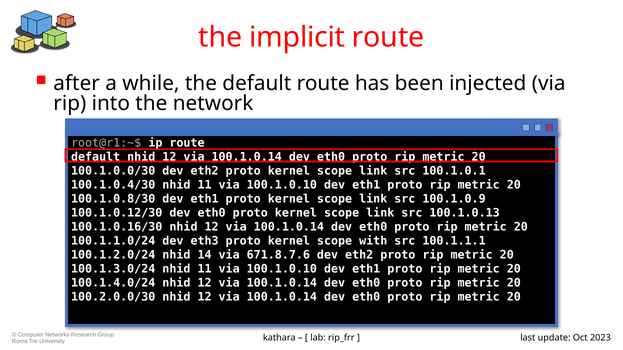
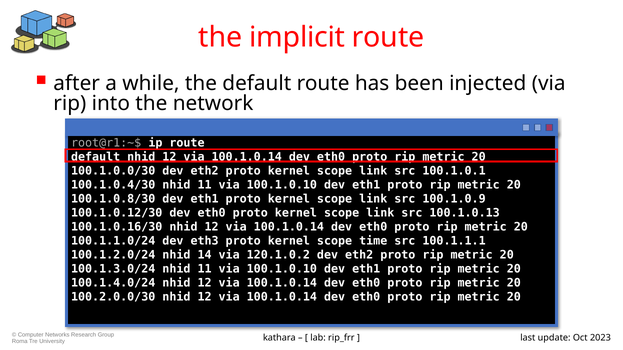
with: with -> time
671.8.7.6: 671.8.7.6 -> 120.1.0.2
